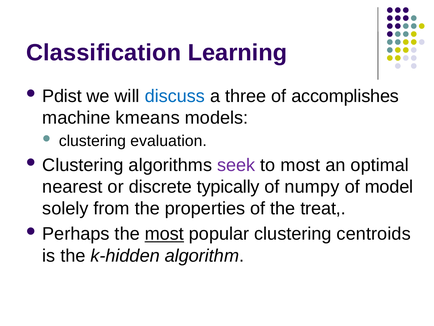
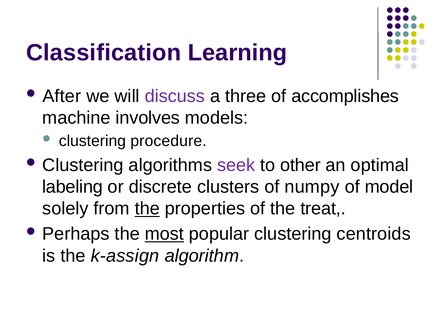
Pdist: Pdist -> After
discuss colour: blue -> purple
kmeans: kmeans -> involves
evaluation: evaluation -> procedure
to most: most -> other
nearest: nearest -> labeling
typically: typically -> clusters
the at (147, 208) underline: none -> present
k-hidden: k-hidden -> k-assign
